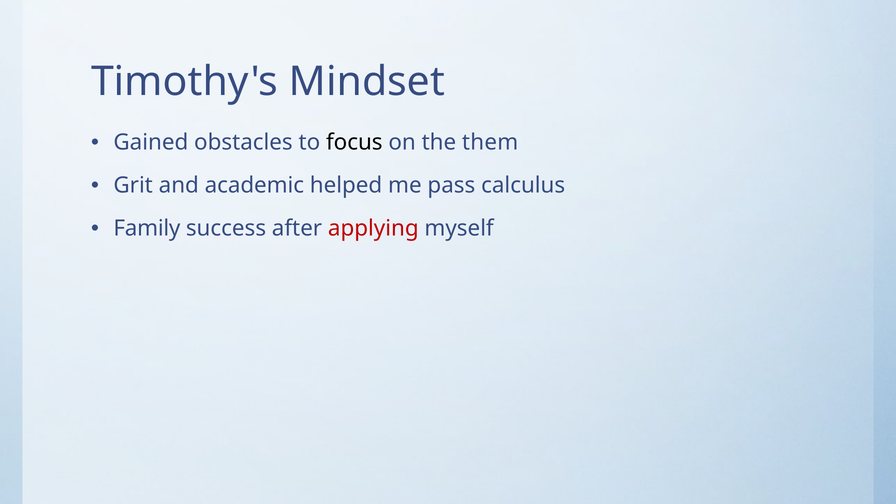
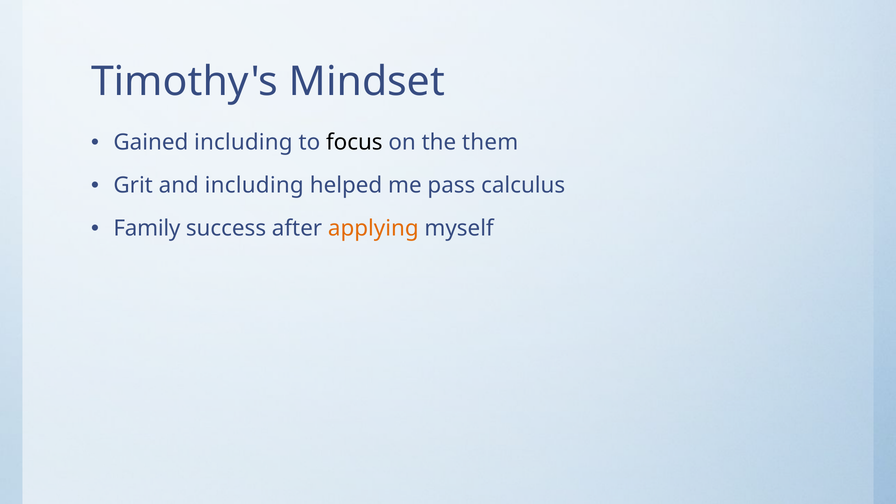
Gained obstacles: obstacles -> including
and academic: academic -> including
applying colour: red -> orange
